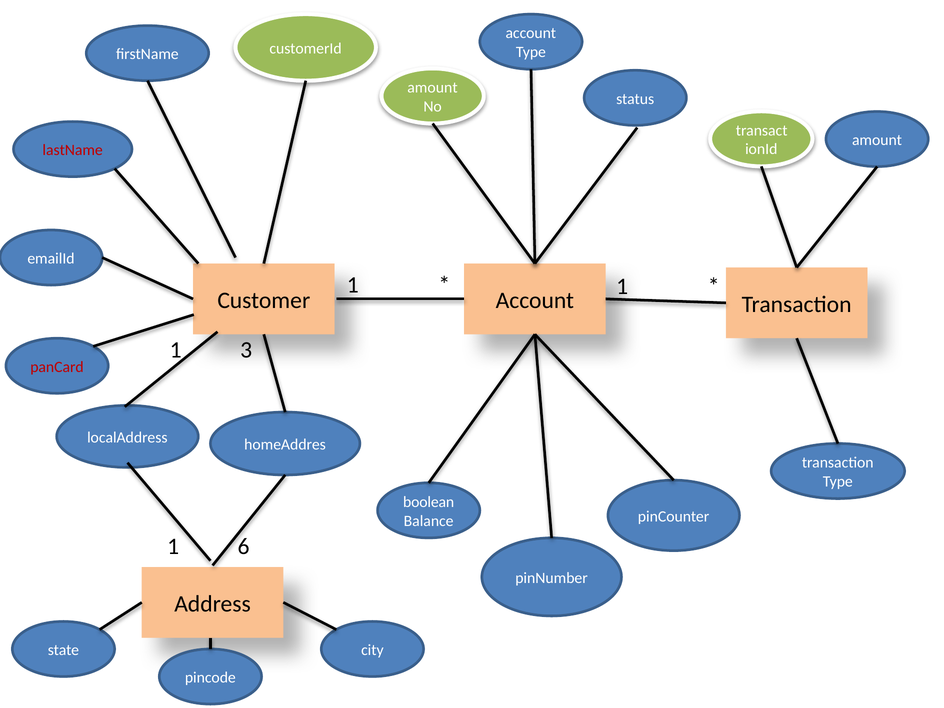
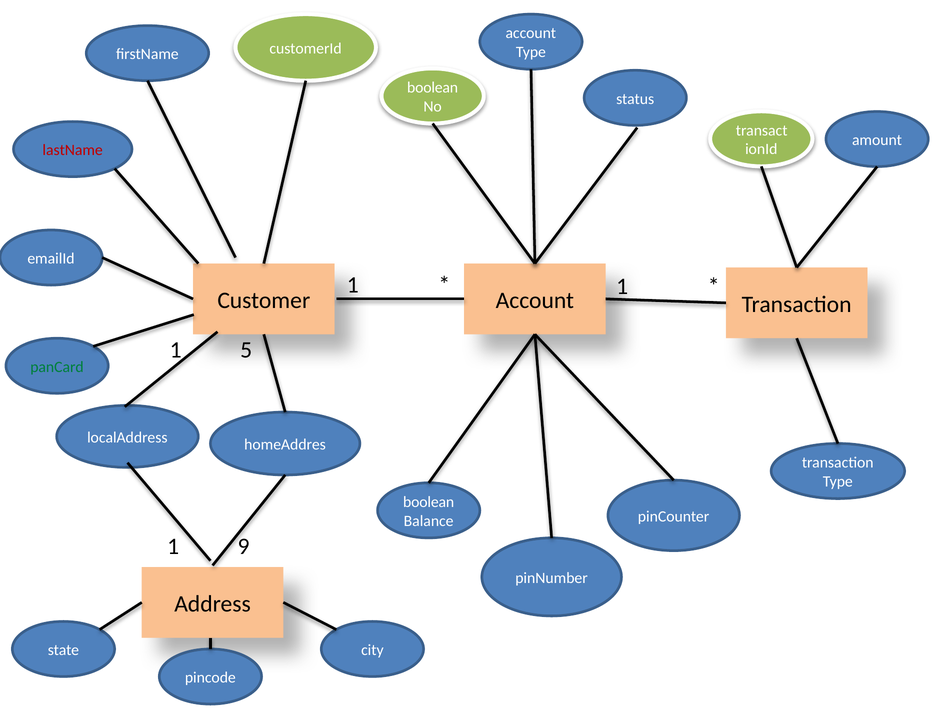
amount at (432, 88): amount -> boolean
3: 3 -> 5
panCard colour: red -> green
6: 6 -> 9
